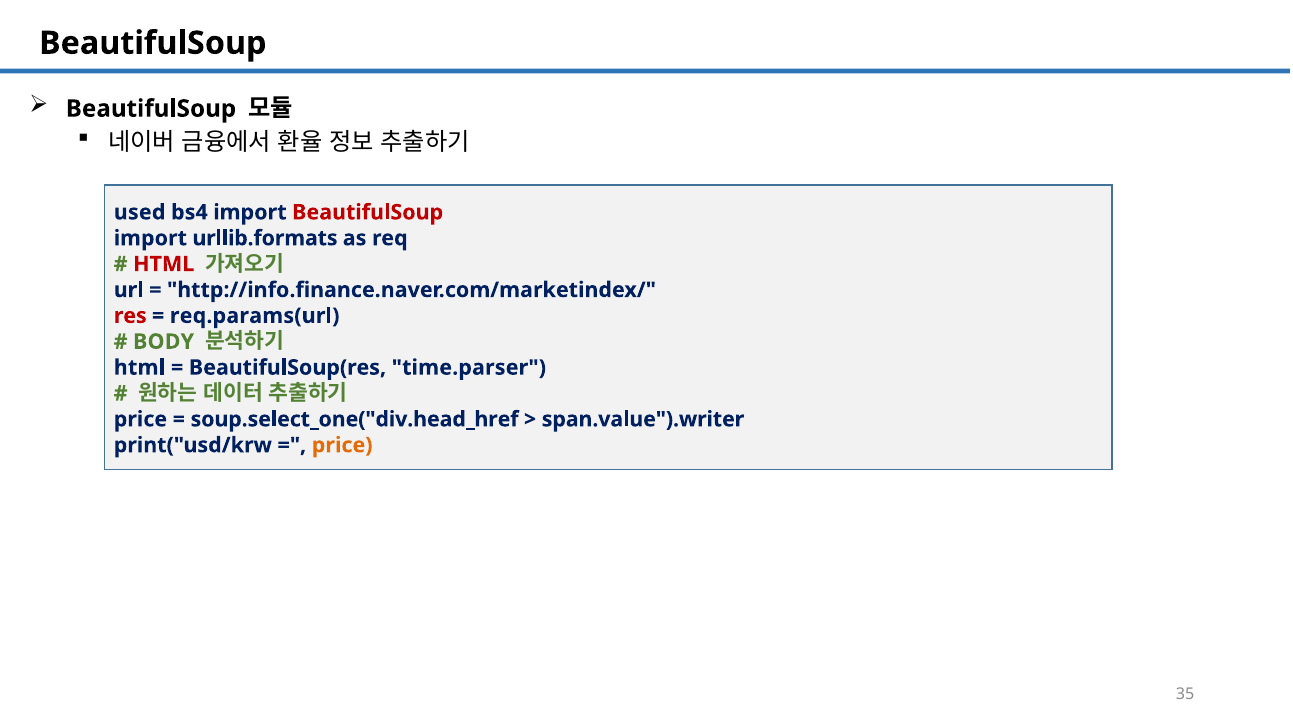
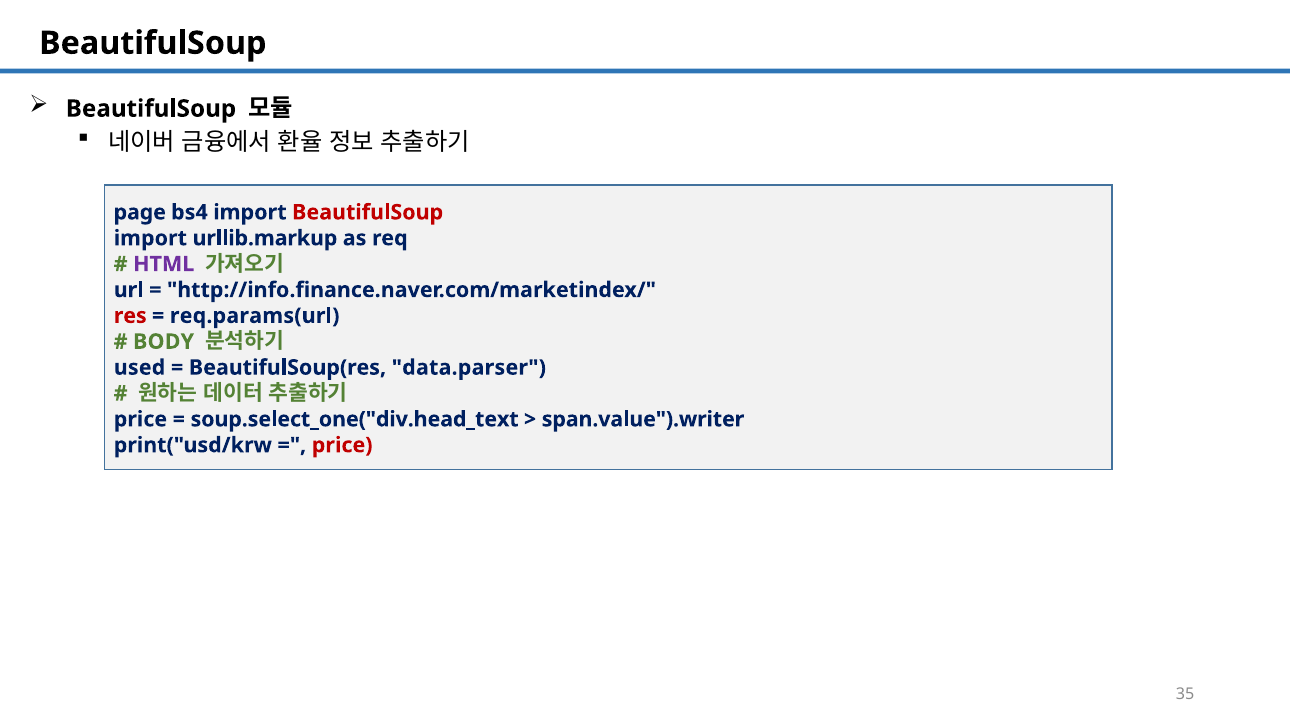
used: used -> page
urllib.formats: urllib.formats -> urllib.markup
HTML at (164, 264) colour: red -> purple
html at (139, 367): html -> used
time.parser: time.parser -> data.parser
soup.select_one("div.head_href: soup.select_one("div.head_href -> soup.select_one("div.head_text
price at (342, 445) colour: orange -> red
